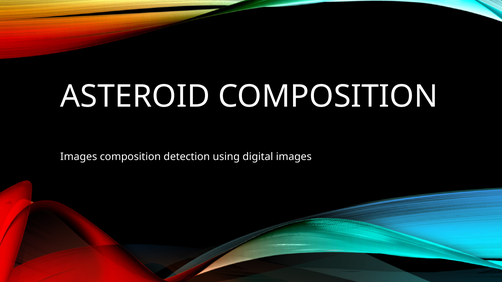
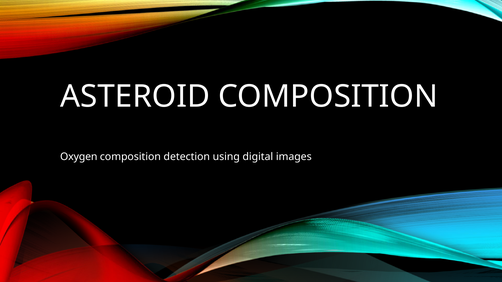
Images at (79, 157): Images -> Oxygen
